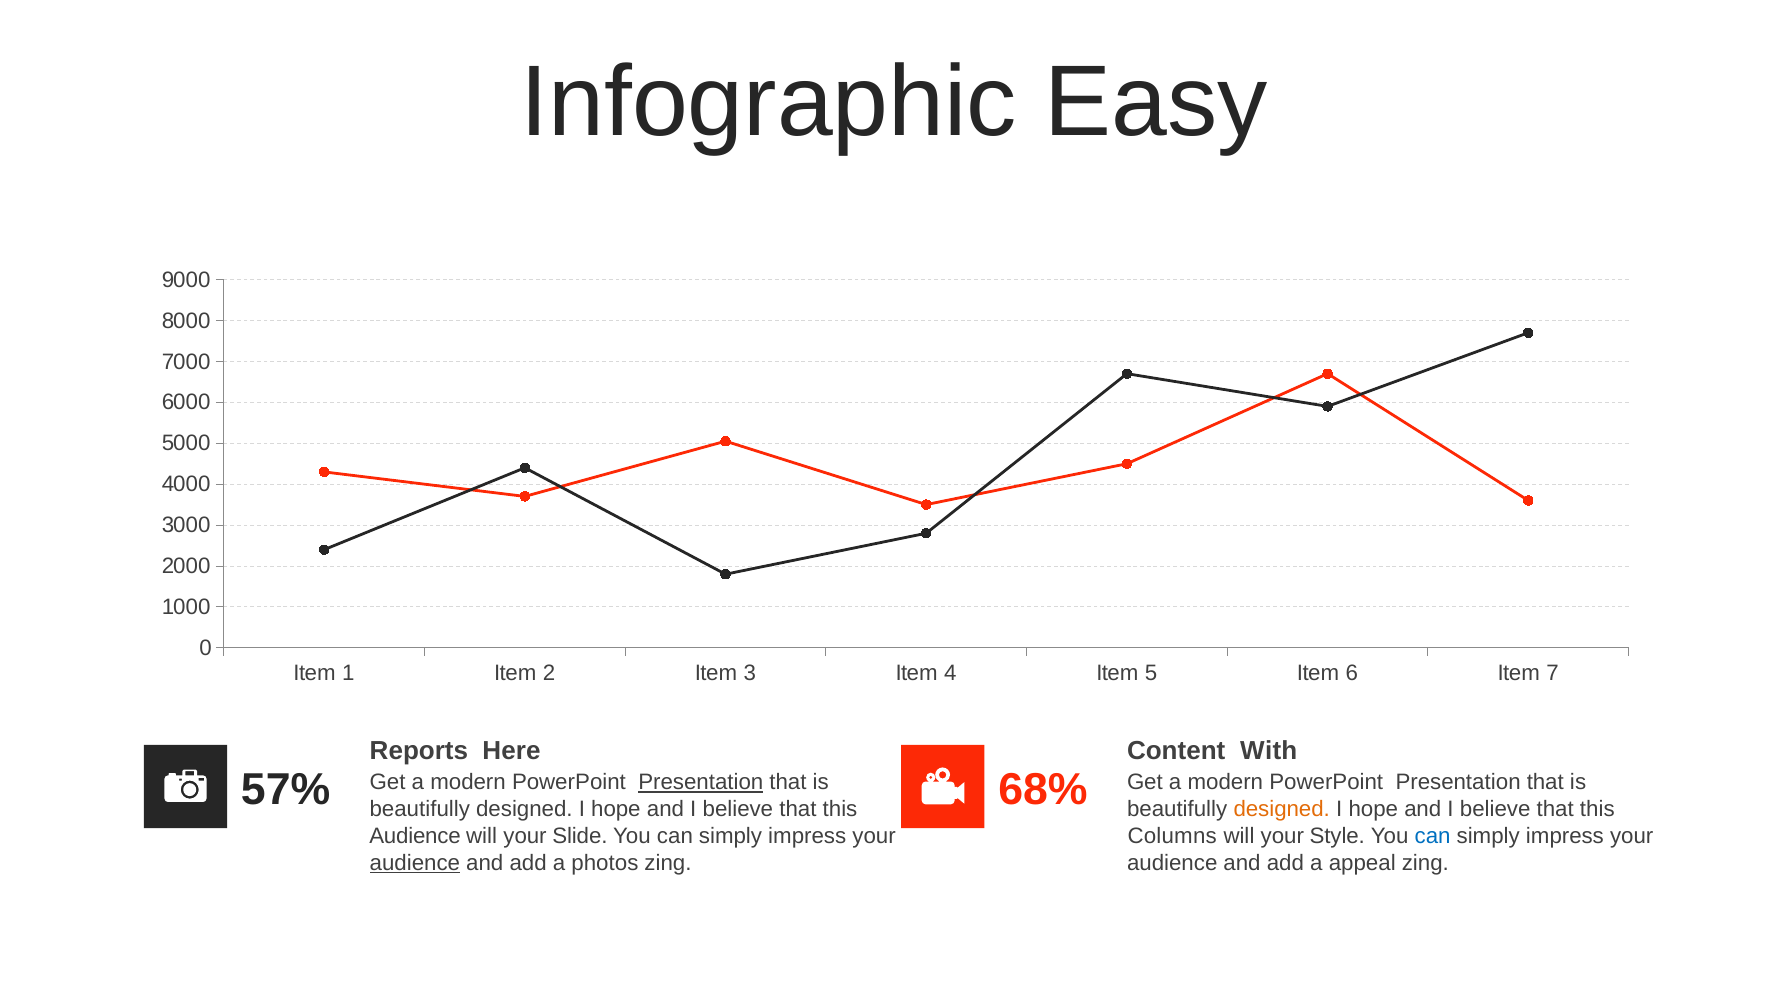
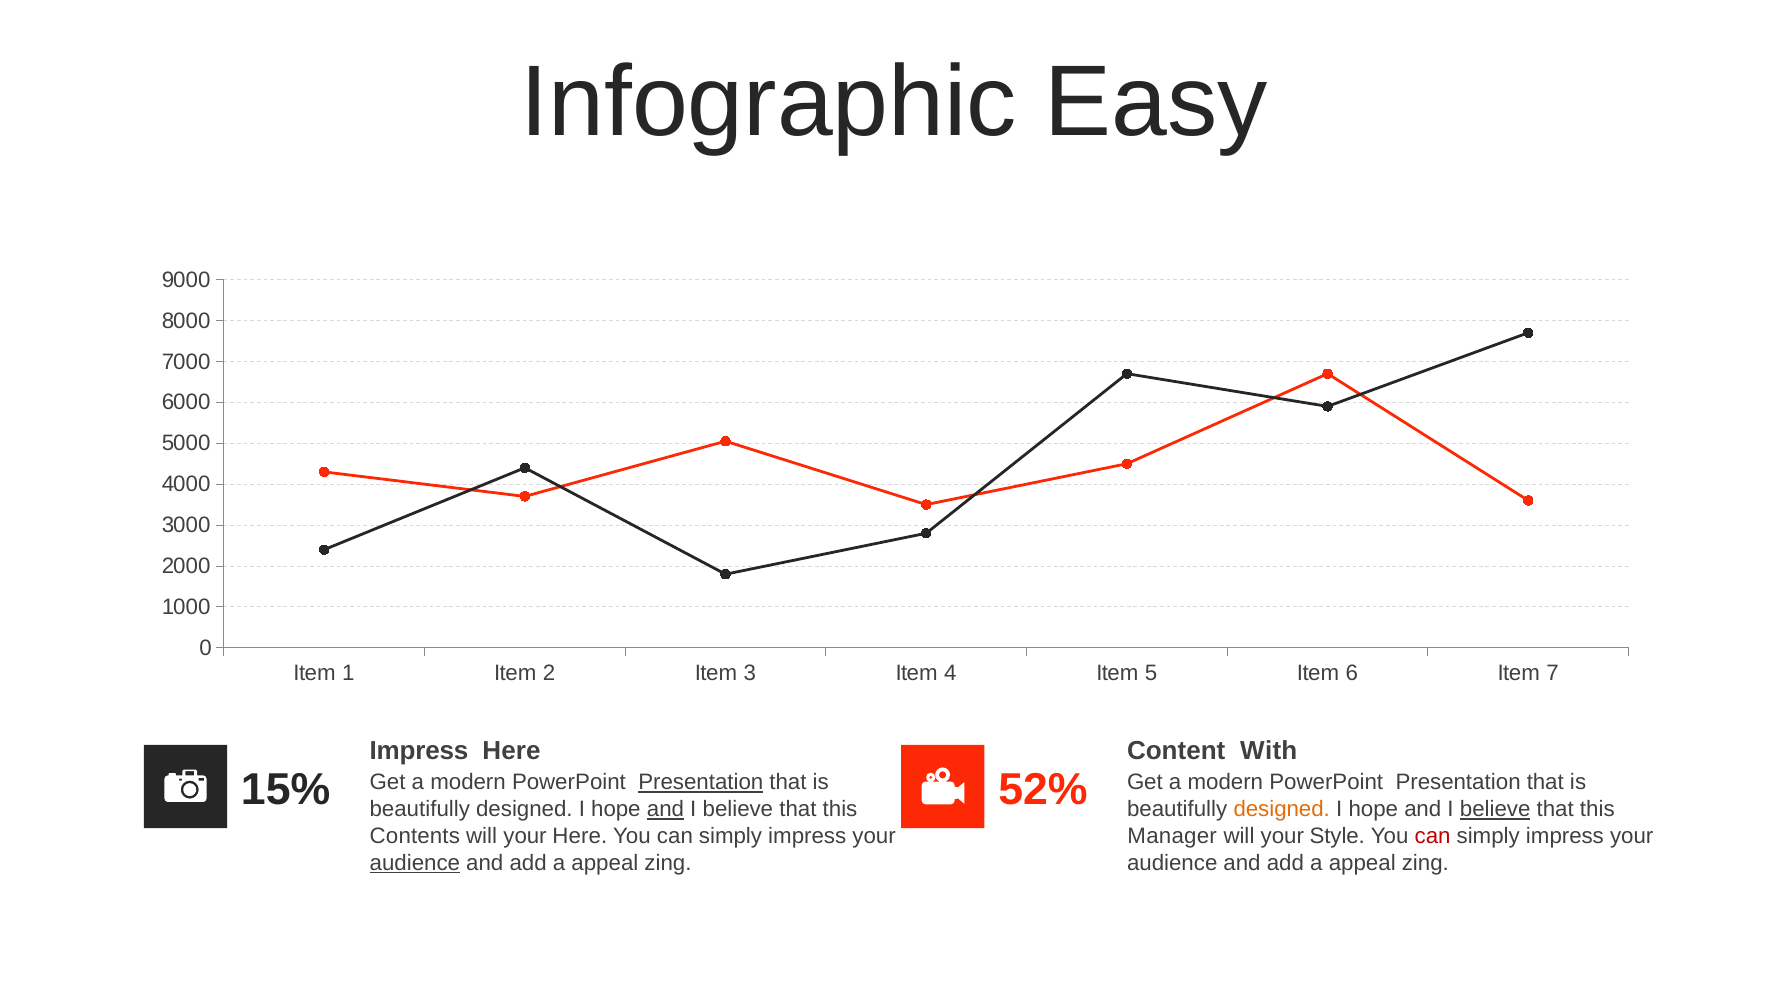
Reports at (419, 751): Reports -> Impress
57%: 57% -> 15%
68%: 68% -> 52%
and at (665, 809) underline: none -> present
believe at (1495, 809) underline: none -> present
Audience at (415, 836): Audience -> Contents
your Slide: Slide -> Here
Columns: Columns -> Manager
can at (1433, 836) colour: blue -> red
photos at (605, 863): photos -> appeal
